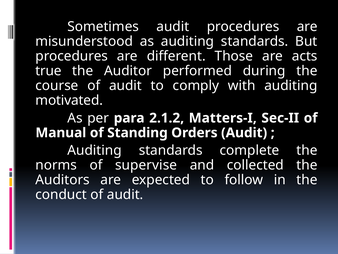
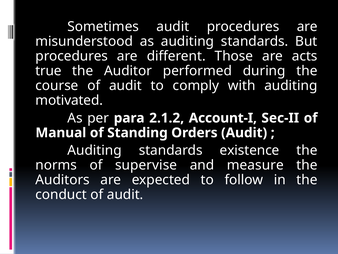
Matters-I: Matters-I -> Account-I
complete: complete -> existence
collected: collected -> measure
